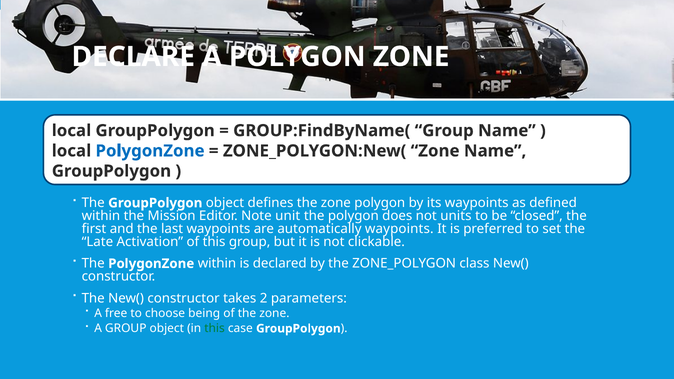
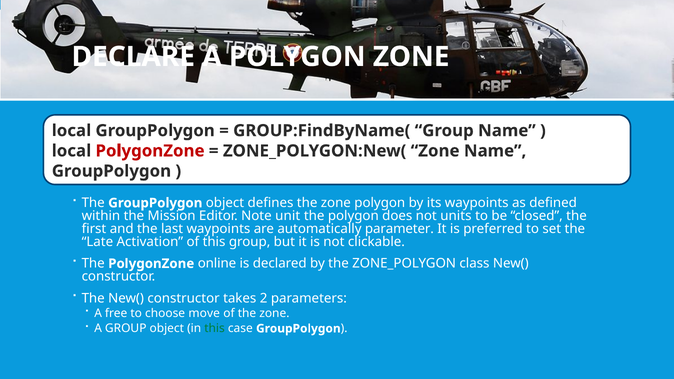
PolygonZone at (150, 151) colour: blue -> red
automatically waypoints: waypoints -> parameter
PolygonZone within: within -> online
being: being -> move
